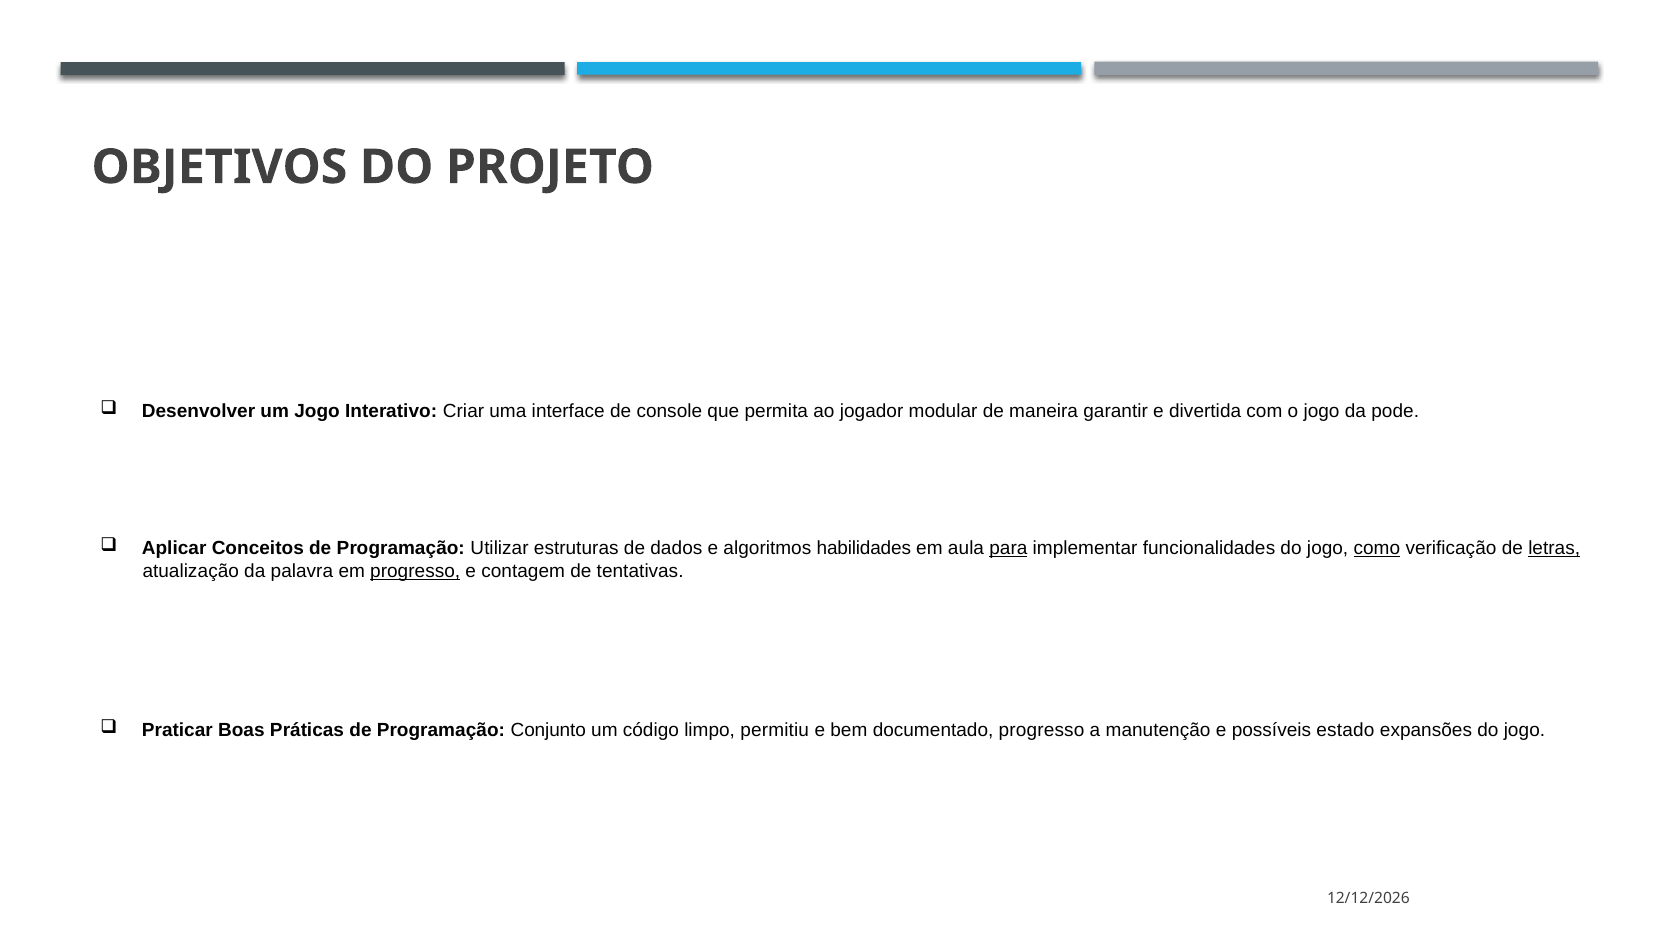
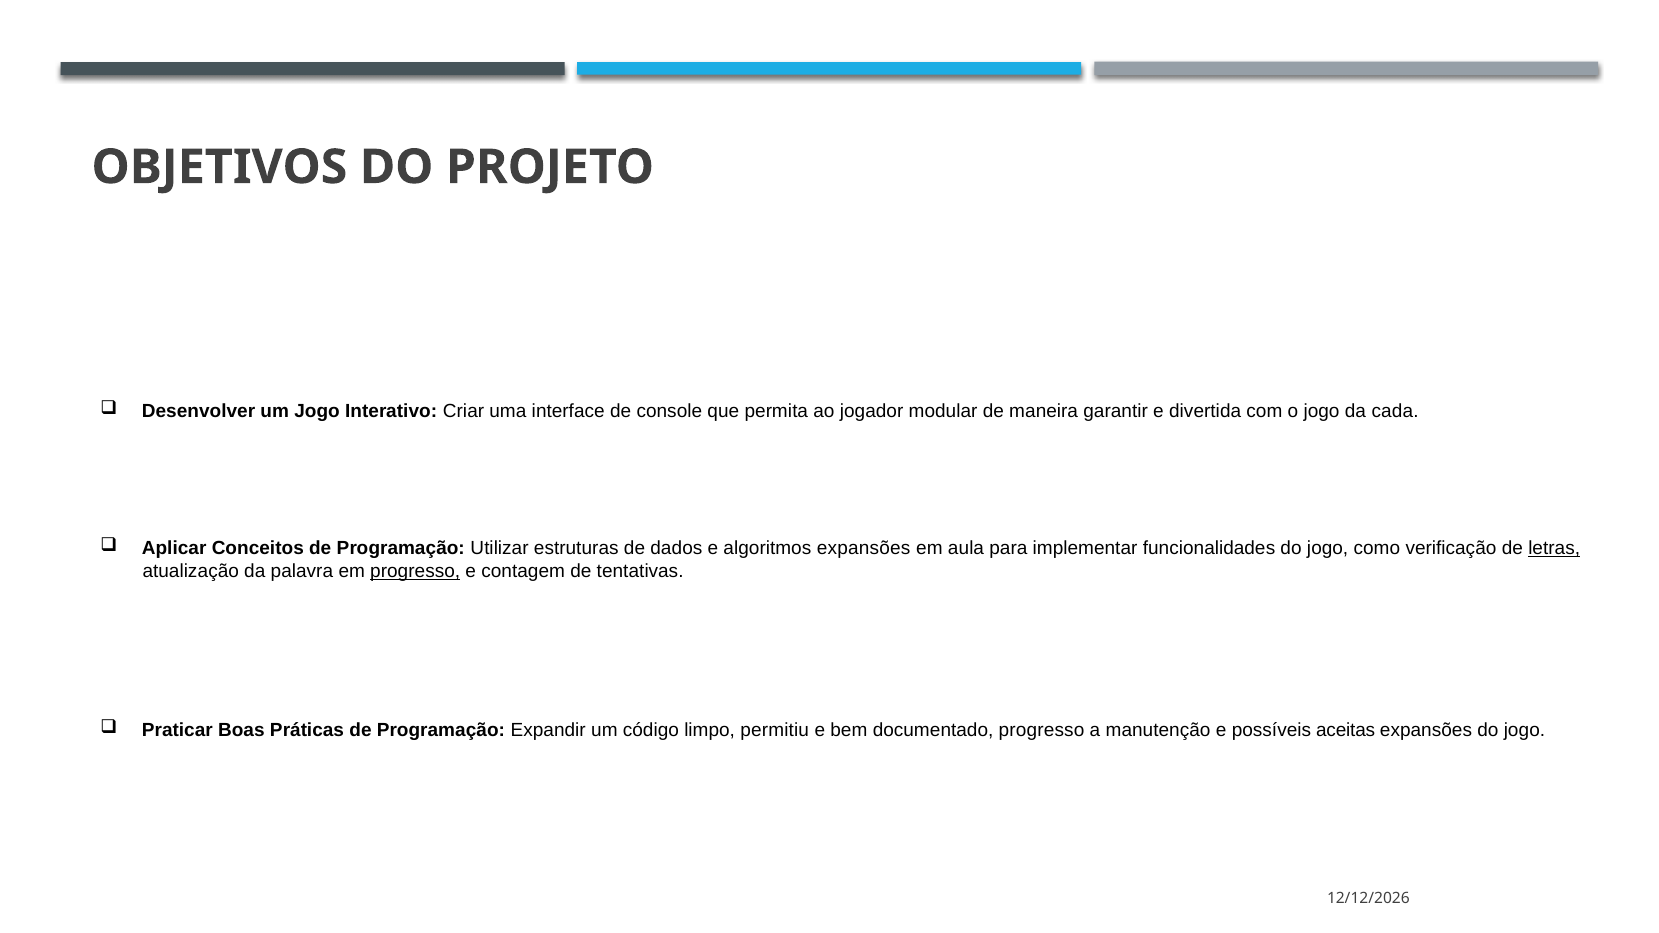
pode: pode -> cada
algoritmos habilidades: habilidades -> expansões
para underline: present -> none
como underline: present -> none
Conjunto: Conjunto -> Expandir
estado: estado -> aceitas
